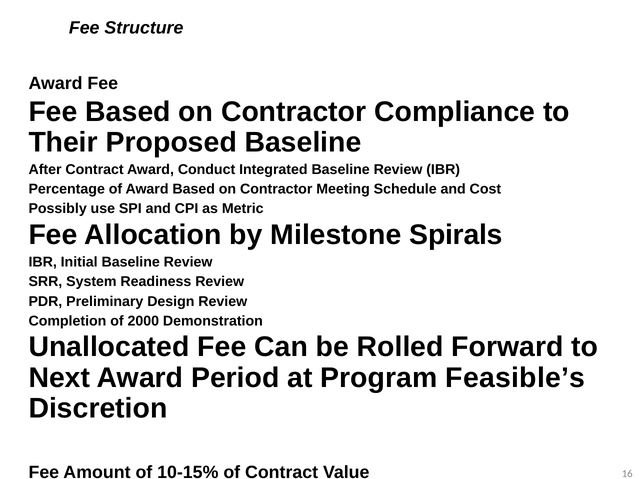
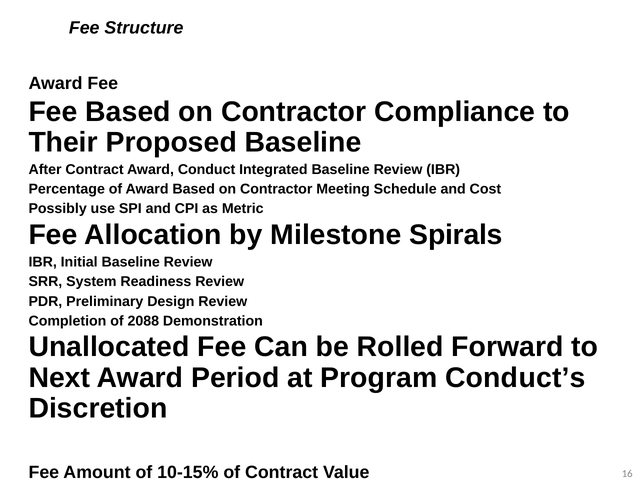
2000: 2000 -> 2088
Feasible’s: Feasible’s -> Conduct’s
